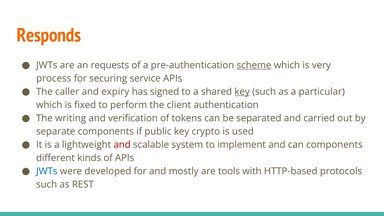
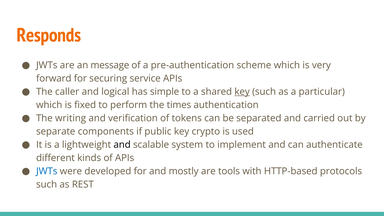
requests: requests -> message
scheme underline: present -> none
process: process -> forward
expiry: expiry -> logical
signed: signed -> simple
client: client -> times
and at (122, 145) colour: red -> black
can components: components -> authenticate
